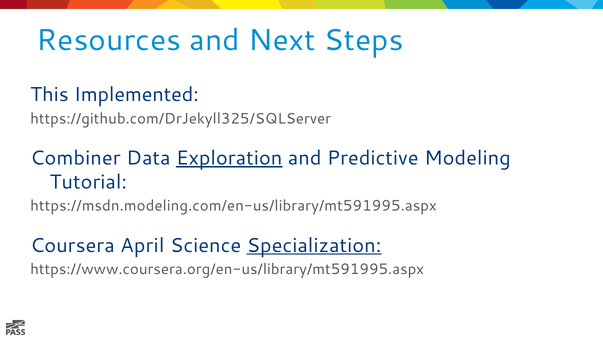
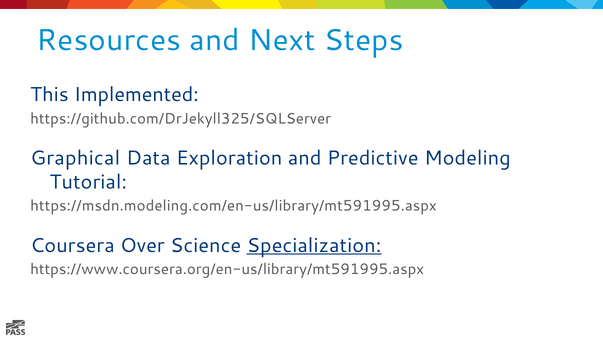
Combiner: Combiner -> Graphical
Exploration underline: present -> none
April: April -> Over
